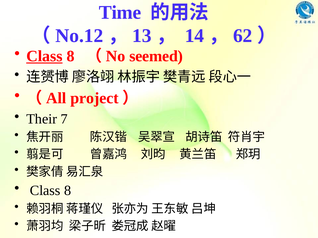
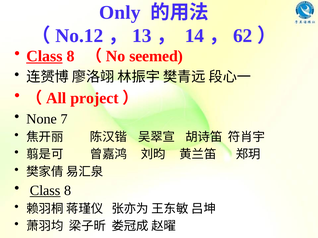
Time: Time -> Only
Their: Their -> None
Class at (45, 191) underline: none -> present
